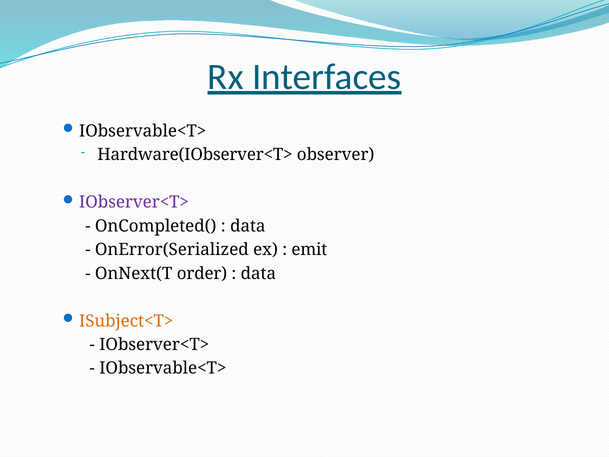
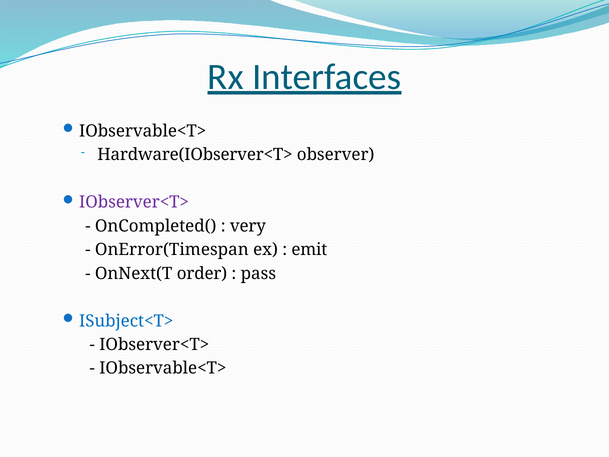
data at (248, 226): data -> very
OnError(Serialized: OnError(Serialized -> OnError(Timespan
data at (258, 273): data -> pass
ISubject<T> colour: orange -> blue
